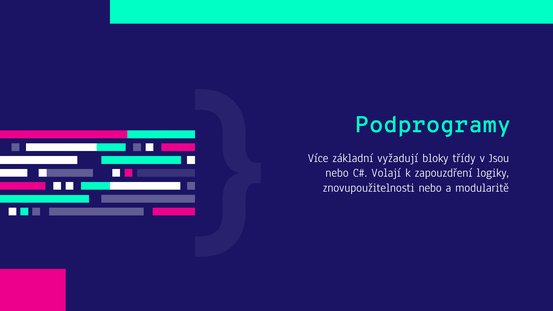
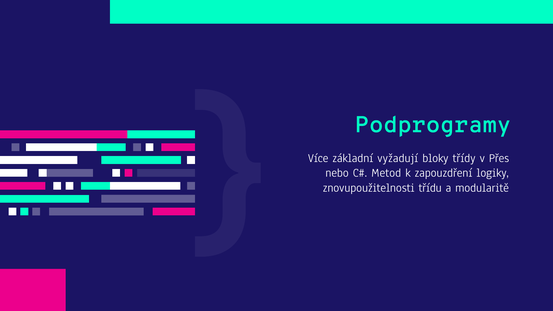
Jsou: Jsou -> Přes
Volají: Volají -> Metod
znovupoužitelnosti nebo: nebo -> třídu
